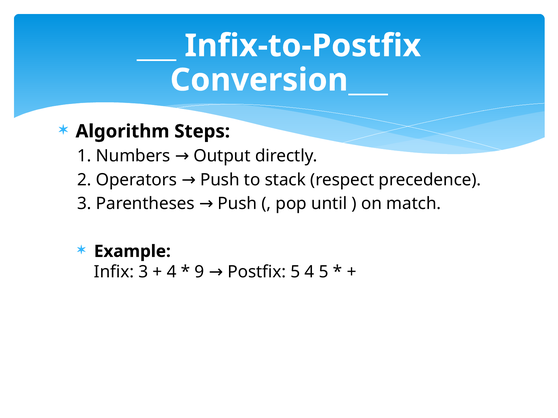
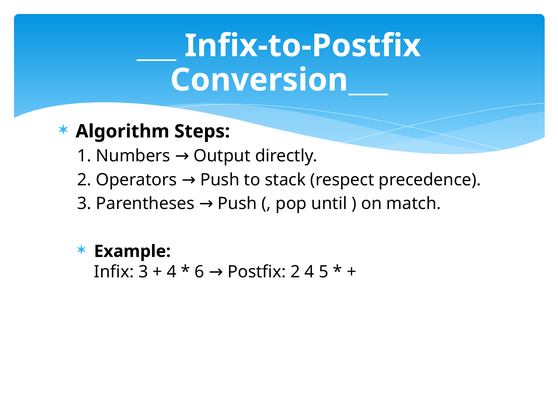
9: 9 -> 6
Postfix 5: 5 -> 2
